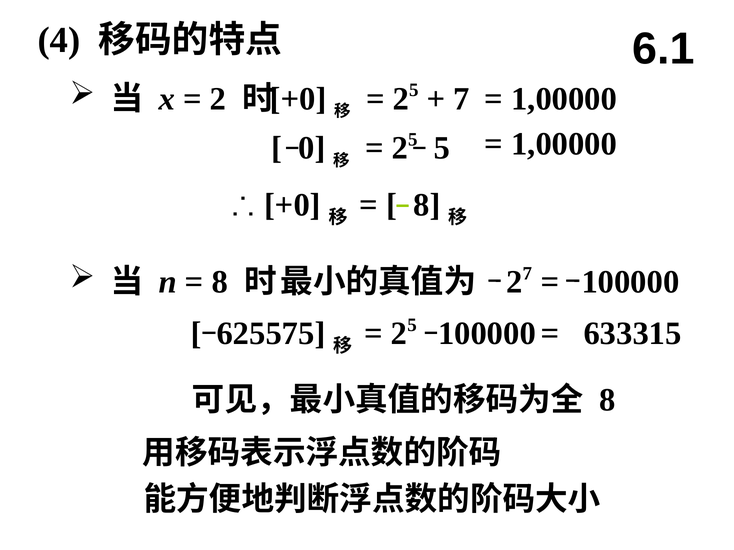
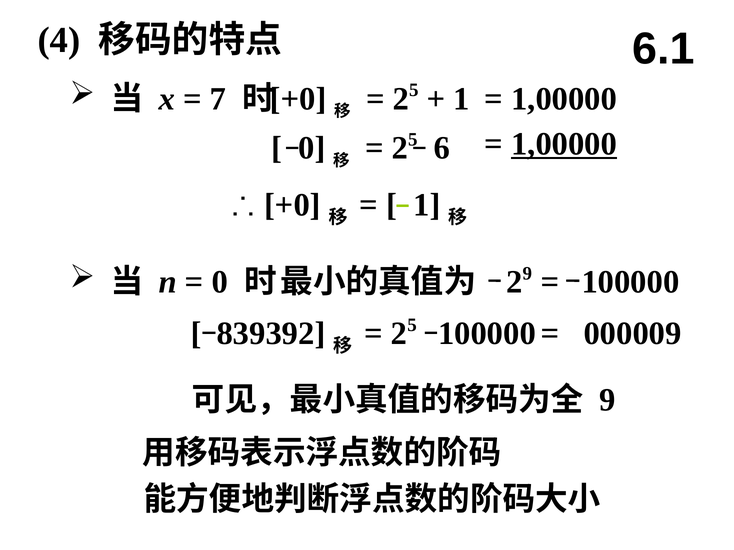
2 at (218, 99): 2 -> 7
7 at (461, 99): 7 -> 1
1,00000 at (564, 144) underline: none -> present
5 5: 5 -> 6
8 at (427, 205): 8 -> 1
8 at (220, 282): 8 -> 0
7 at (527, 274): 7 -> 9
625575: 625575 -> 839392
633315: 633315 -> 000009
8 at (607, 400): 8 -> 9
